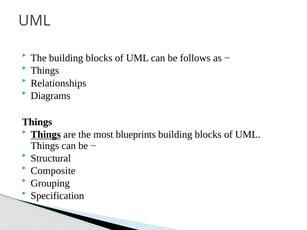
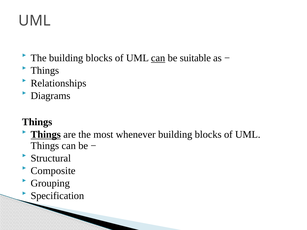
can at (158, 58) underline: none -> present
follows: follows -> suitable
blueprints: blueprints -> whenever
